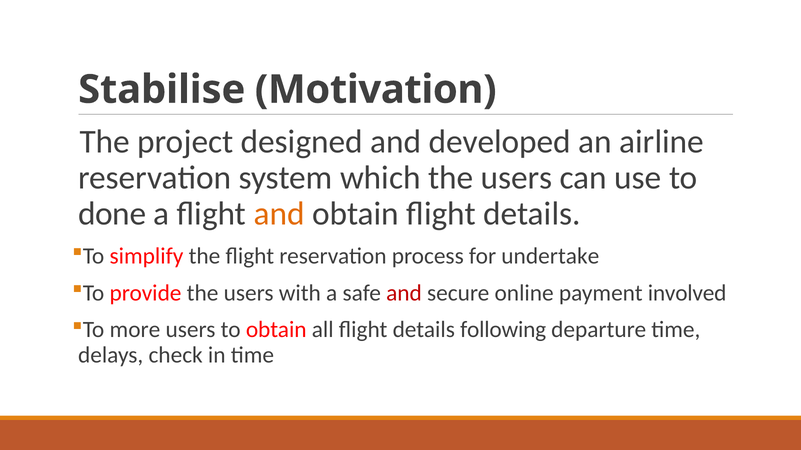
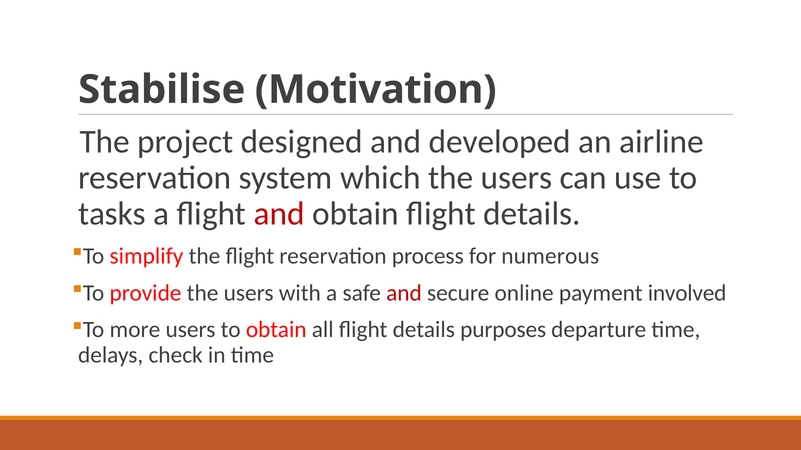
done: done -> tasks
and at (279, 214) colour: orange -> red
undertake: undertake -> numerous
following: following -> purposes
